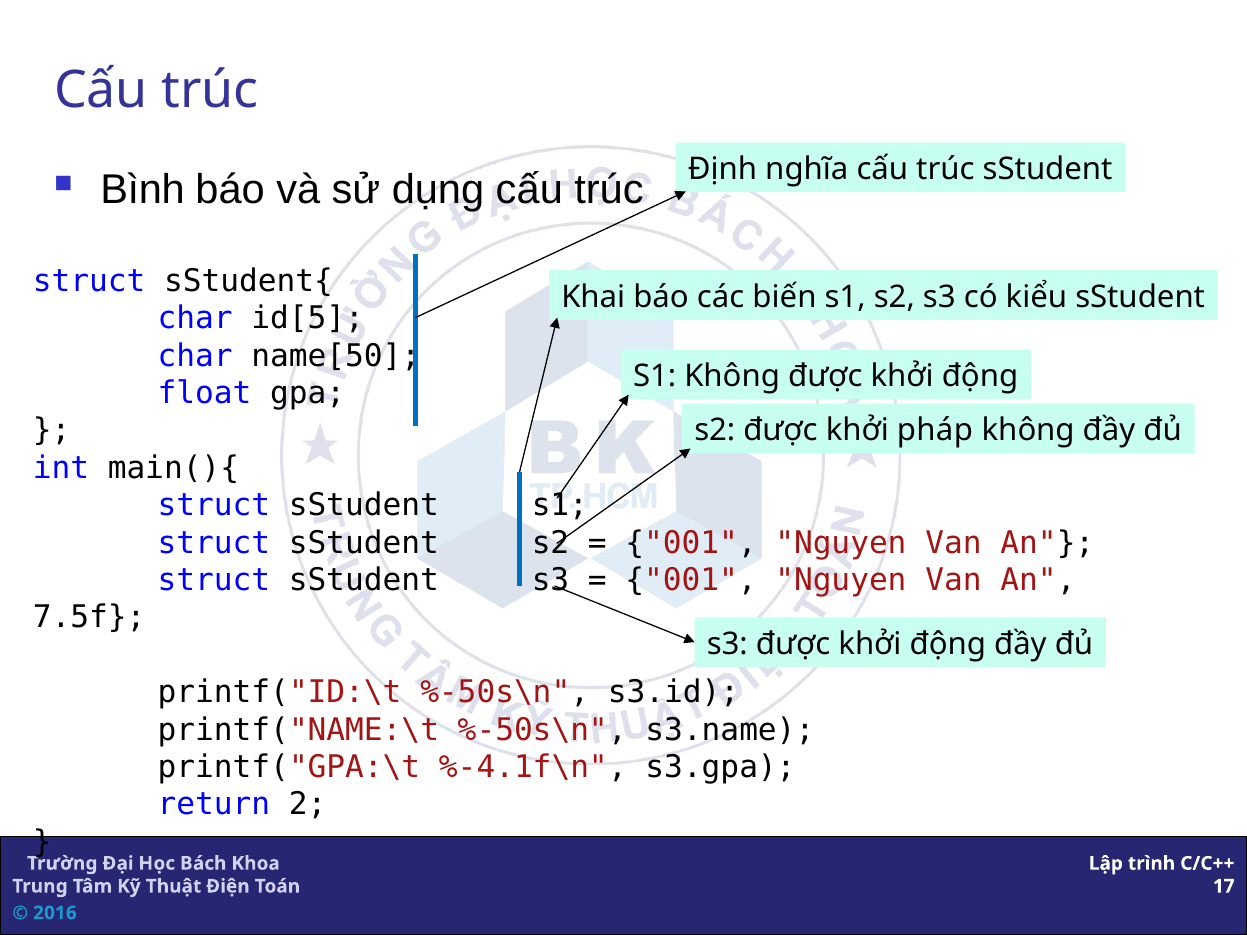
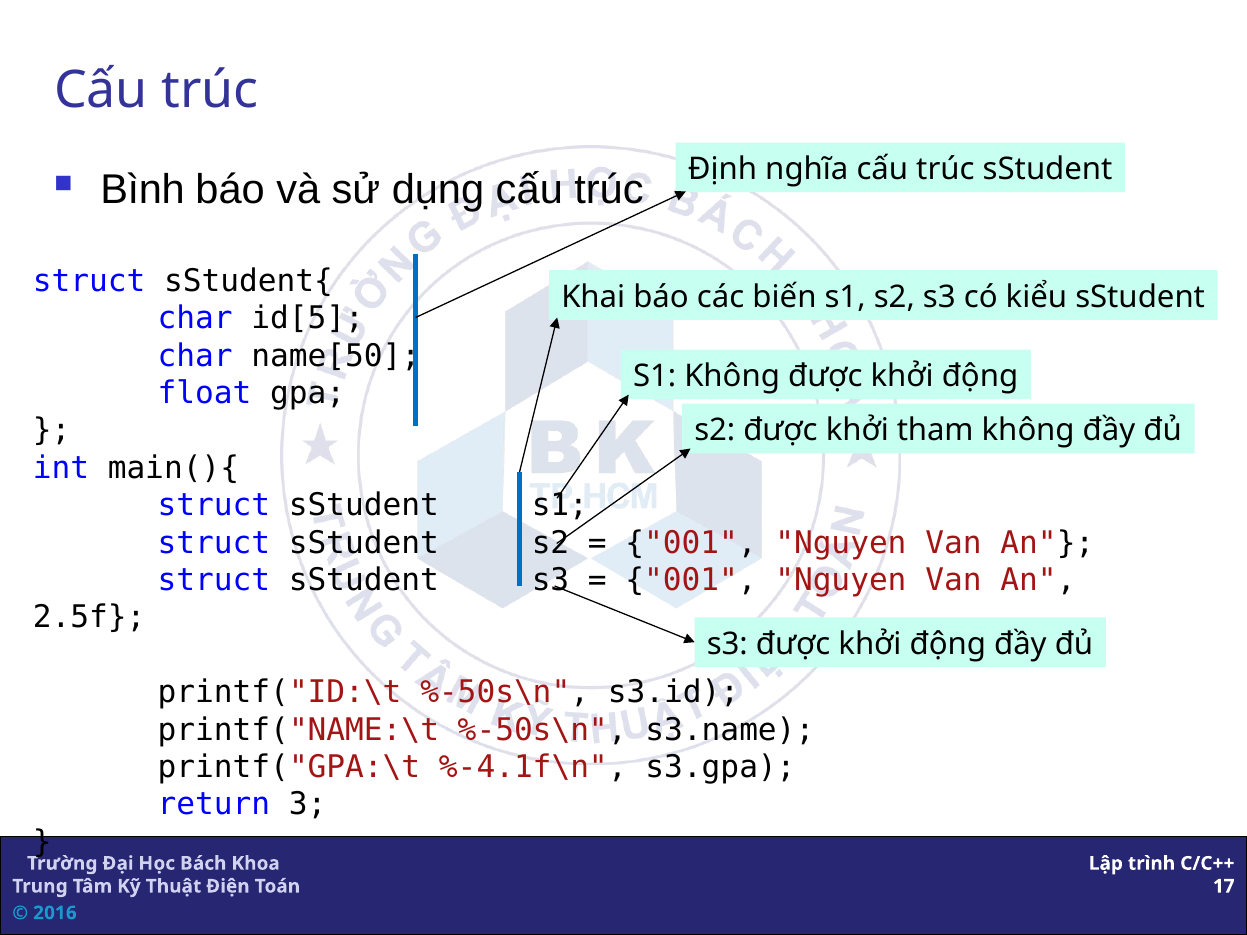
pháp: pháp -> tham
7.5f: 7.5f -> 2.5f
2: 2 -> 3
